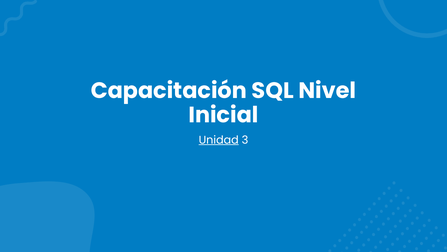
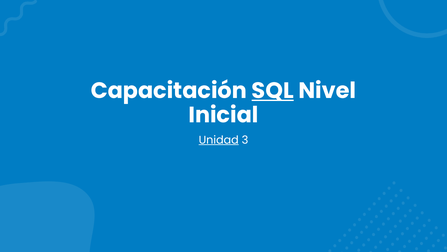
SQL underline: none -> present
